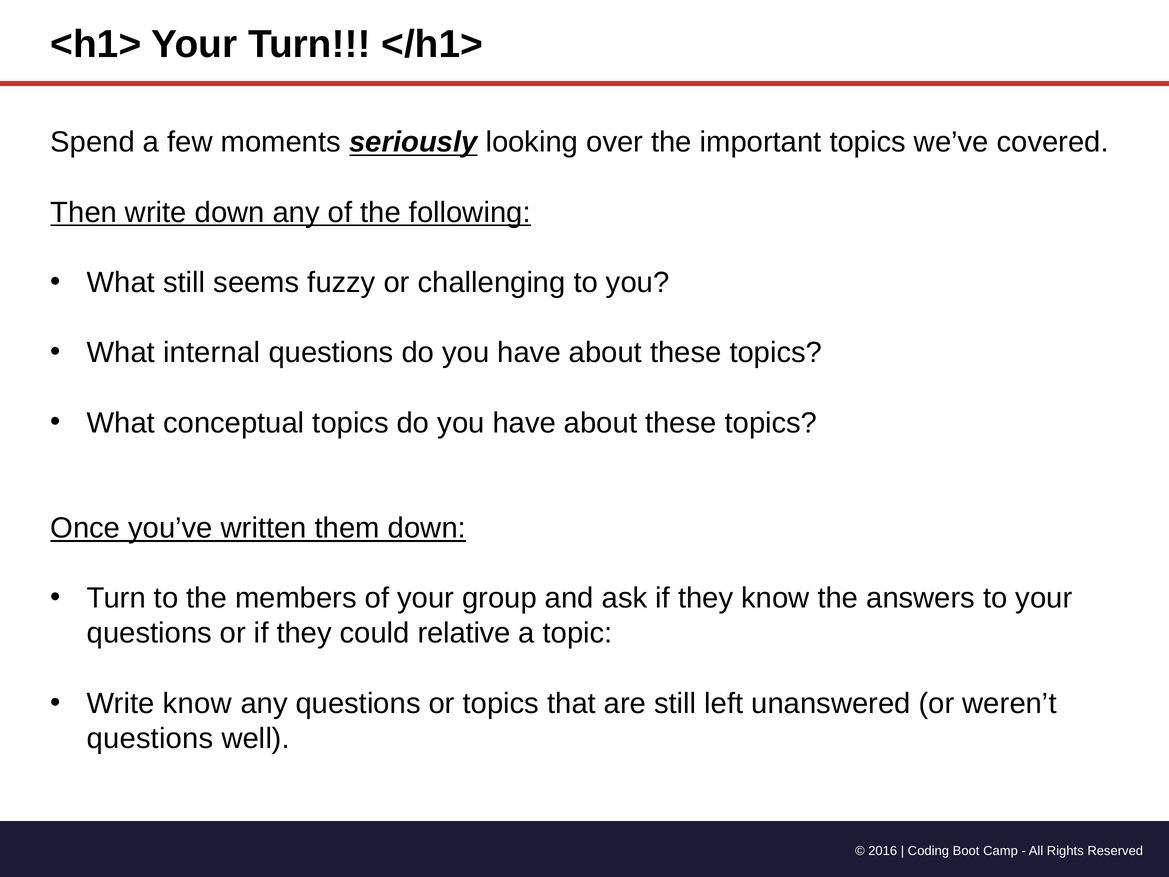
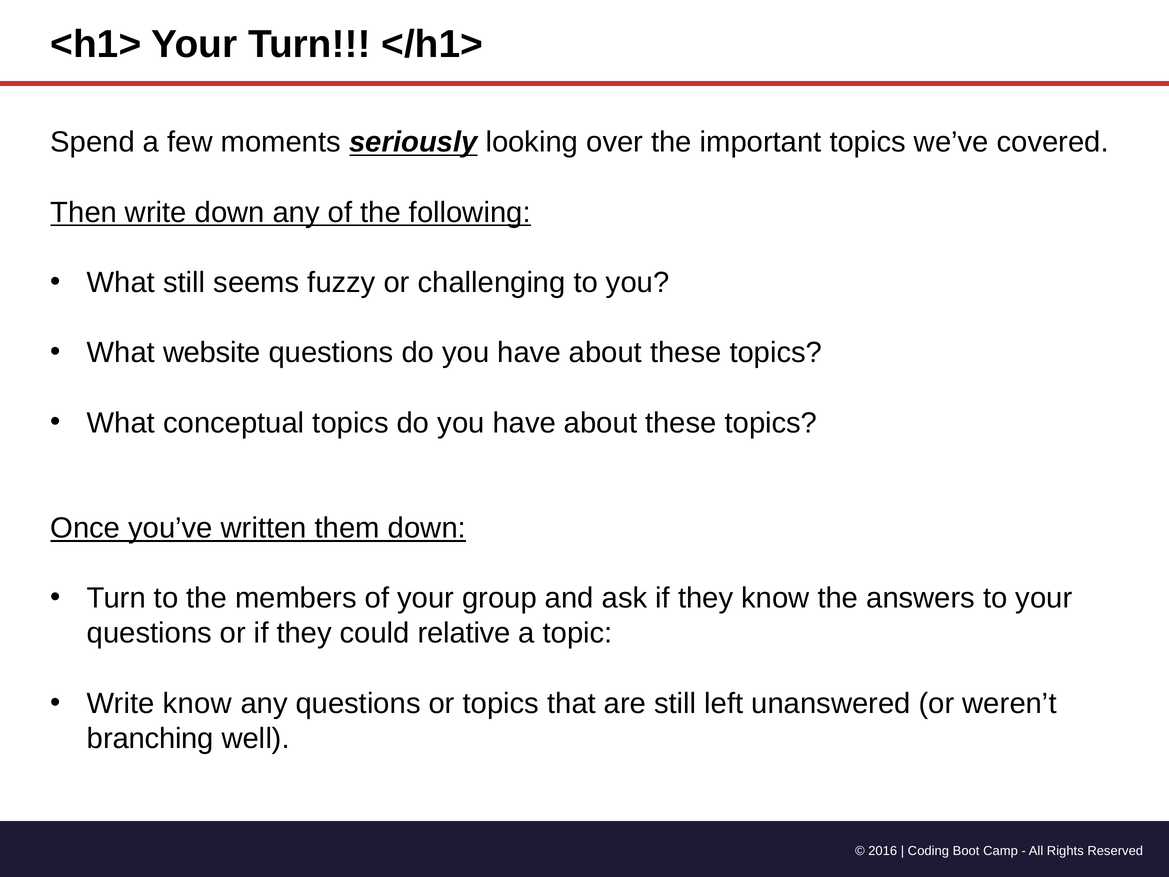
internal: internal -> website
questions at (150, 738): questions -> branching
